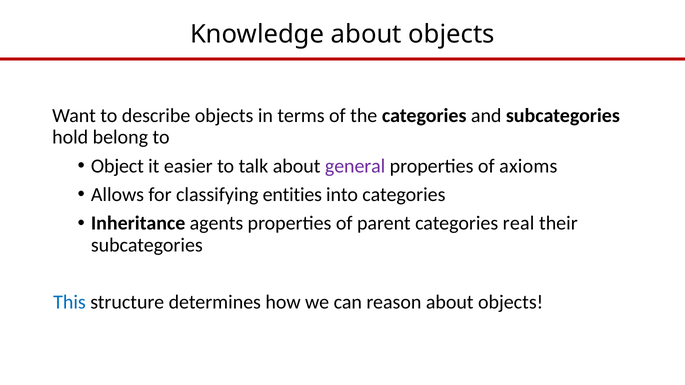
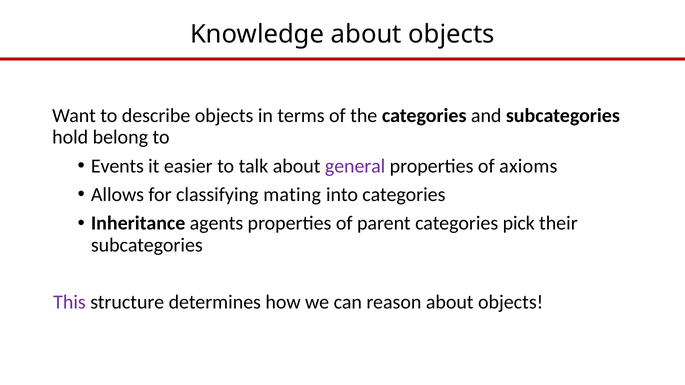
Object: Object -> Events
entities: entities -> mating
real: real -> pick
This colour: blue -> purple
